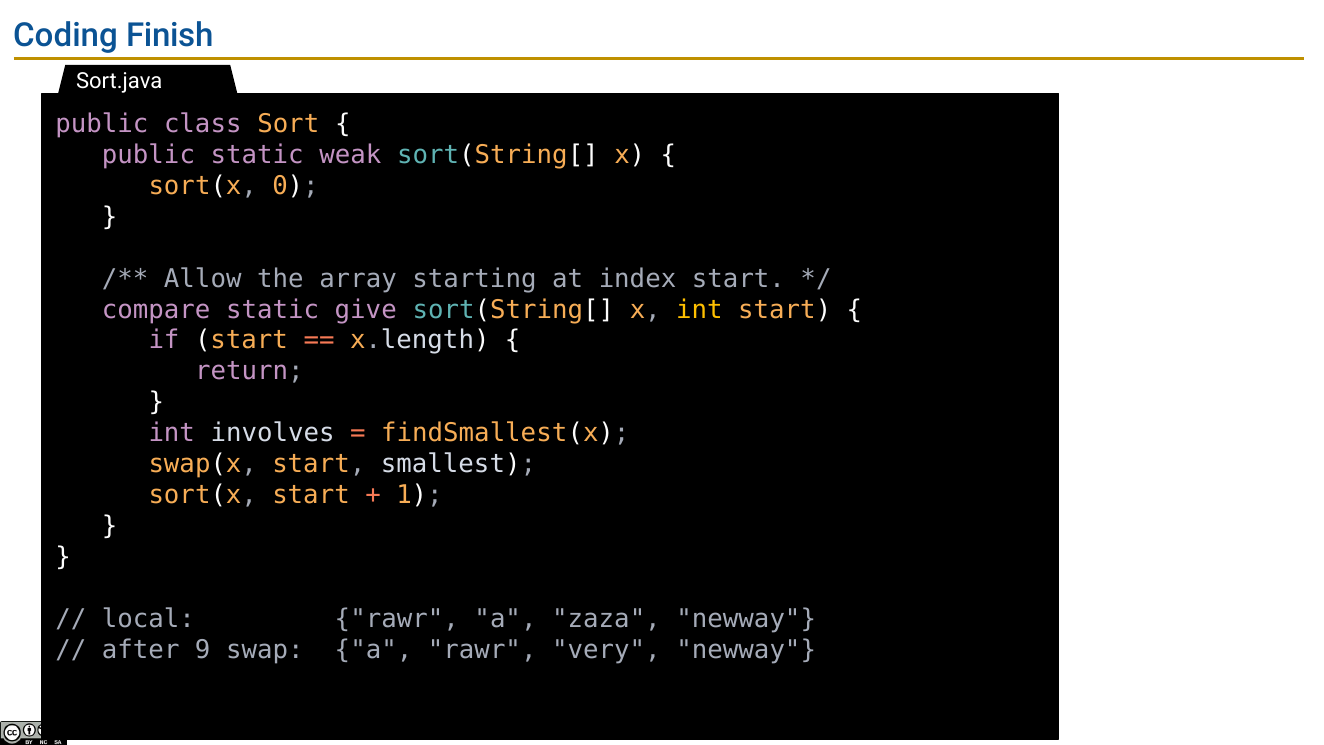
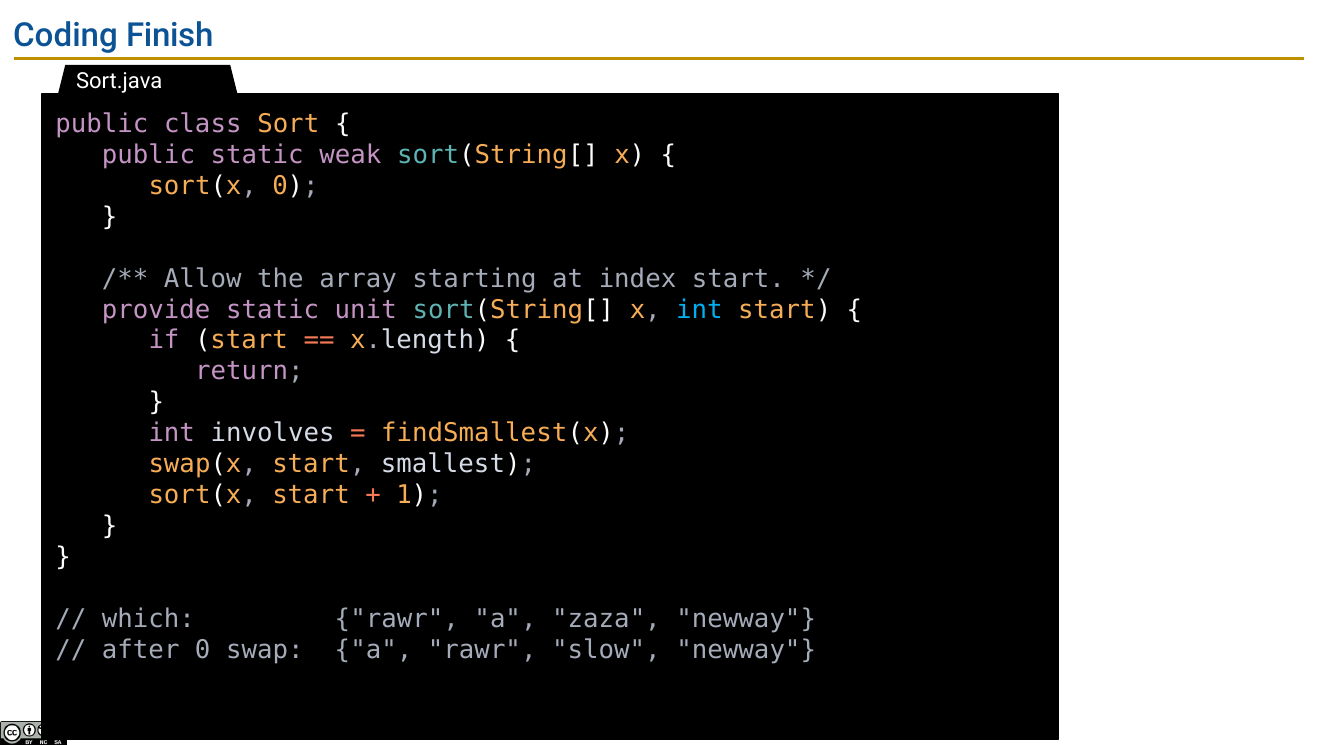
compare: compare -> provide
give: give -> unit
int at (699, 309) colour: yellow -> light blue
local: local -> which
after 9: 9 -> 0
very: very -> slow
